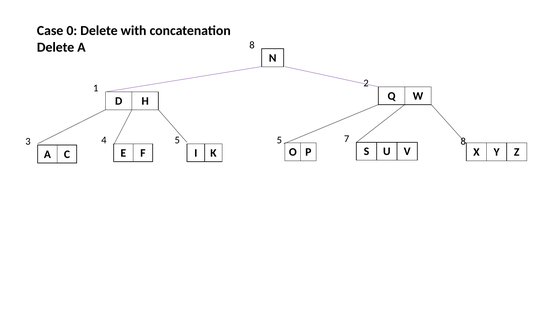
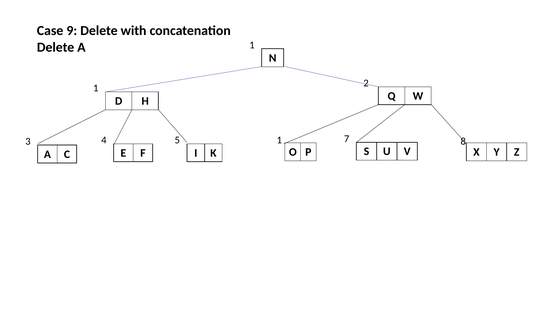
0: 0 -> 9
A 8: 8 -> 1
5 5: 5 -> 1
